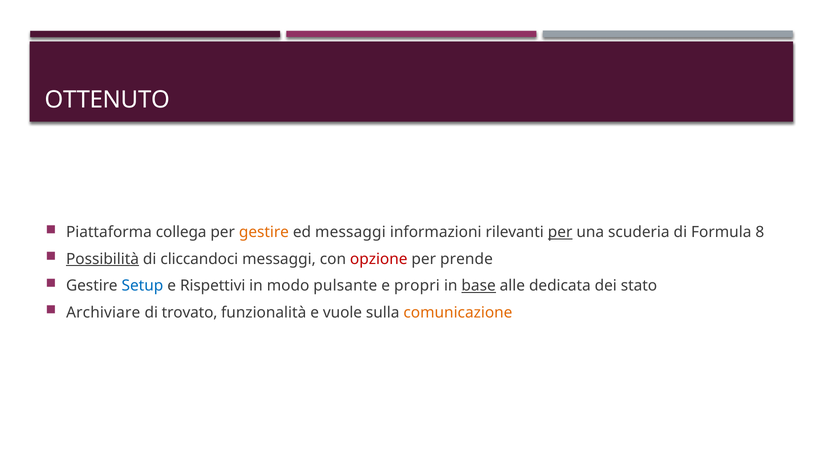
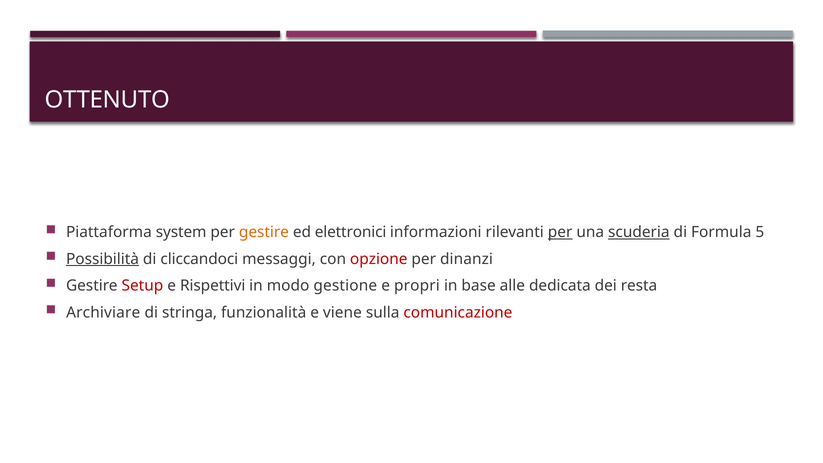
collega: collega -> system
ed messaggi: messaggi -> elettronici
scuderia underline: none -> present
8: 8 -> 5
prende: prende -> dinanzi
Setup colour: blue -> red
pulsante: pulsante -> gestione
base underline: present -> none
stato: stato -> resta
trovato: trovato -> stringa
vuole: vuole -> viene
comunicazione colour: orange -> red
